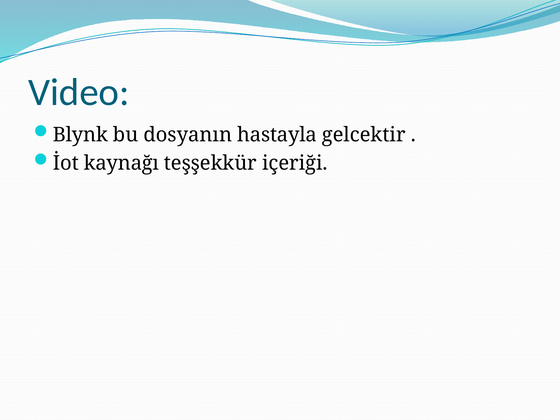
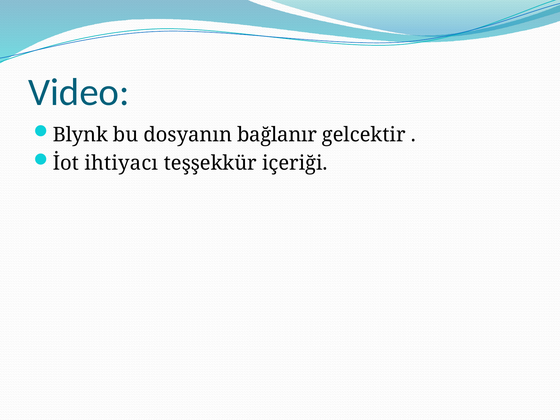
hastayla: hastayla -> bağlanır
kaynağı: kaynağı -> ihtiyacı
